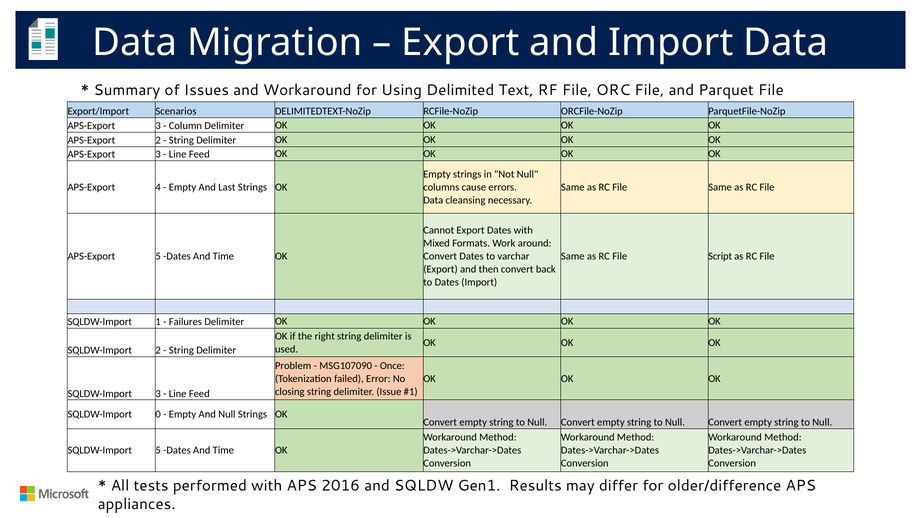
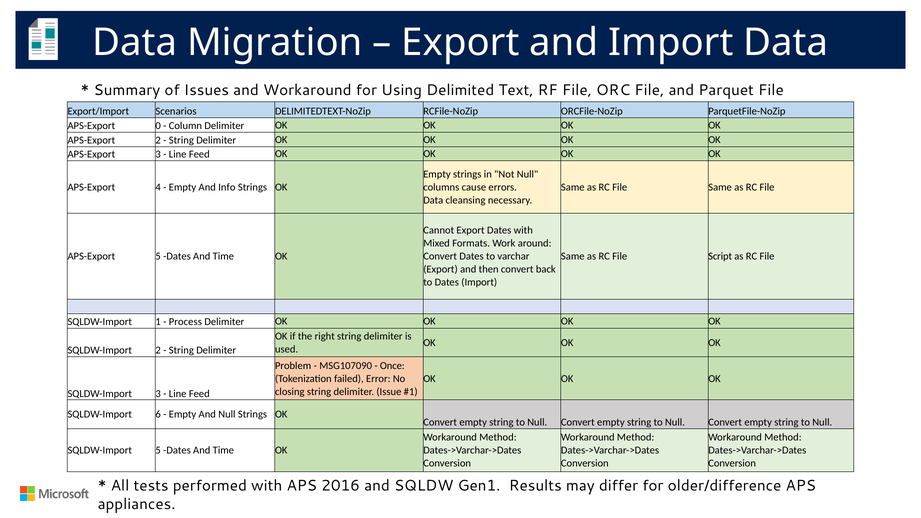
3 at (158, 126): 3 -> 0
Last: Last -> Info
Failures: Failures -> Process
0: 0 -> 6
